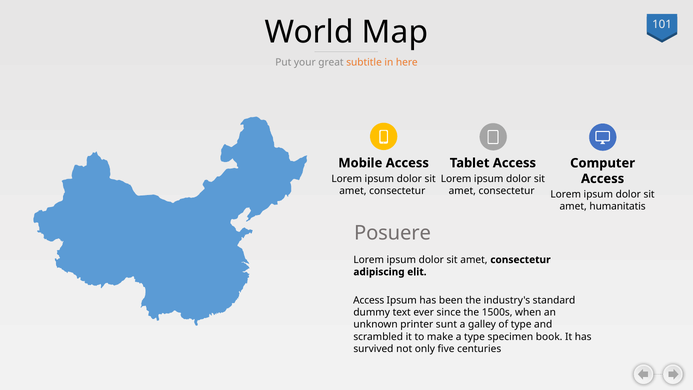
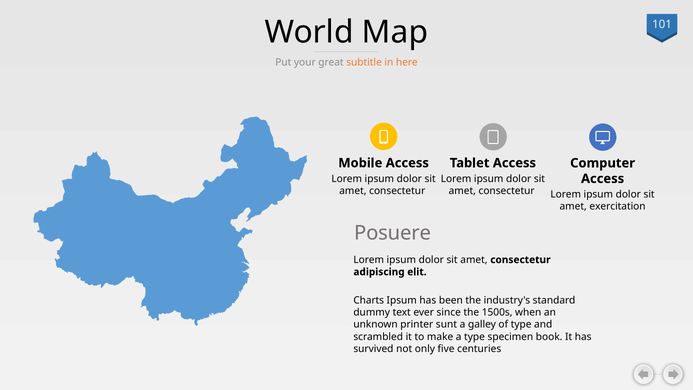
humanitatis: humanitatis -> exercitation
Access at (369, 300): Access -> Charts
